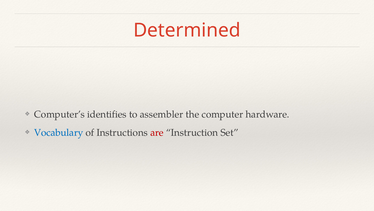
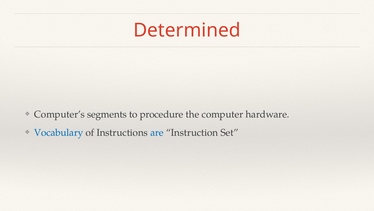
identifies: identifies -> segments
assembler: assembler -> procedure
are colour: red -> blue
